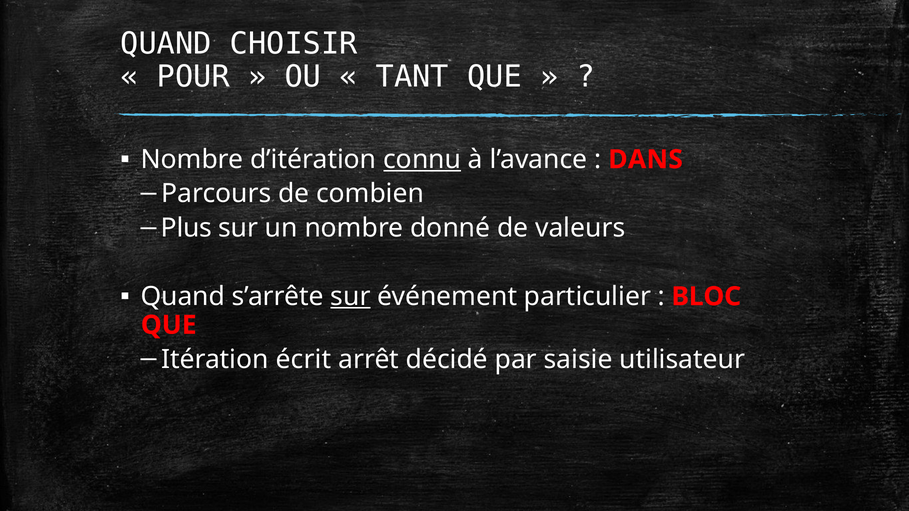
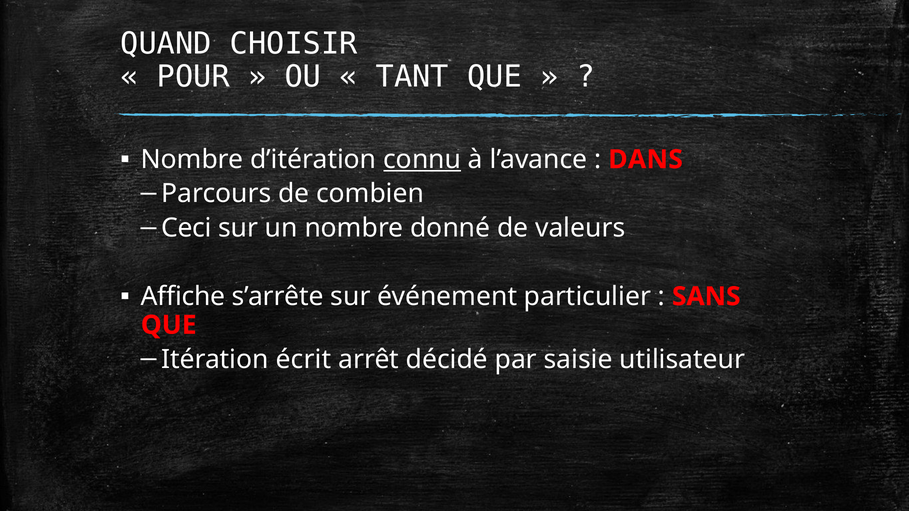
Plus: Plus -> Ceci
Quand at (183, 297): Quand -> Affiche
sur at (350, 297) underline: present -> none
BLOC: BLOC -> SANS
